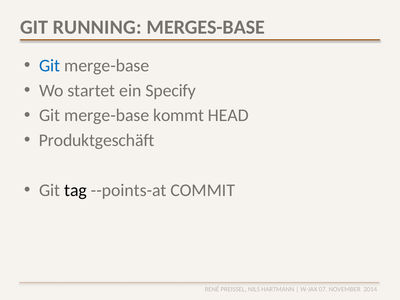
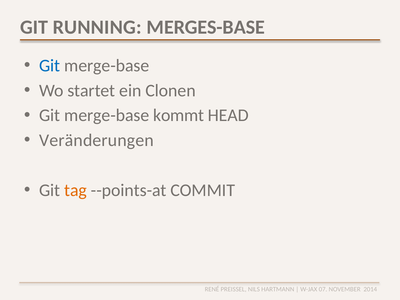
Specify: Specify -> Clonen
Produktgeschäft: Produktgeschäft -> Veränderungen
tag colour: black -> orange
